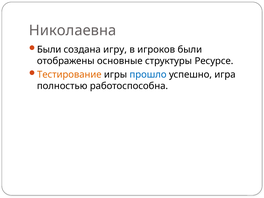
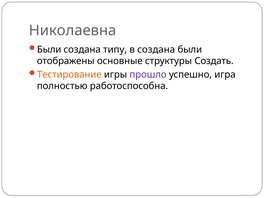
игру: игру -> типу
в игроков: игроков -> создана
Ресурсе: Ресурсе -> Создать
прошло colour: blue -> purple
